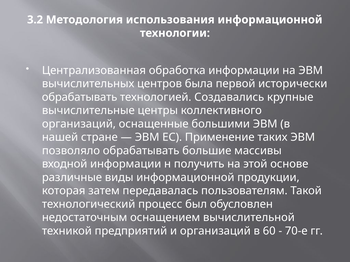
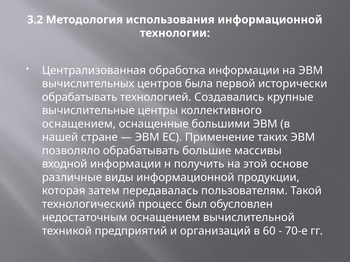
организаций at (79, 124): организаций -> оснащением
